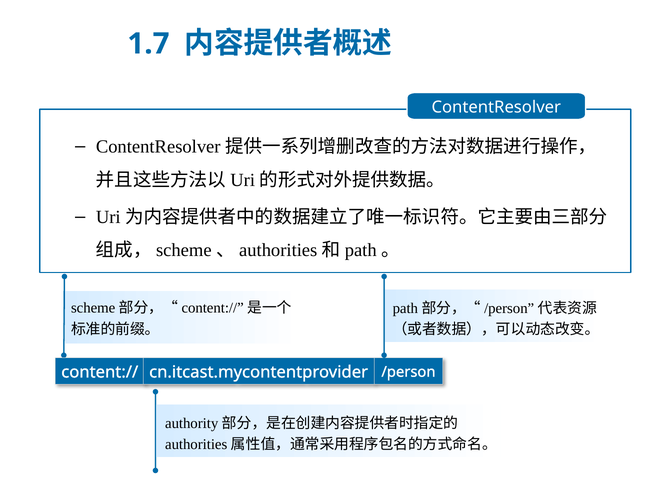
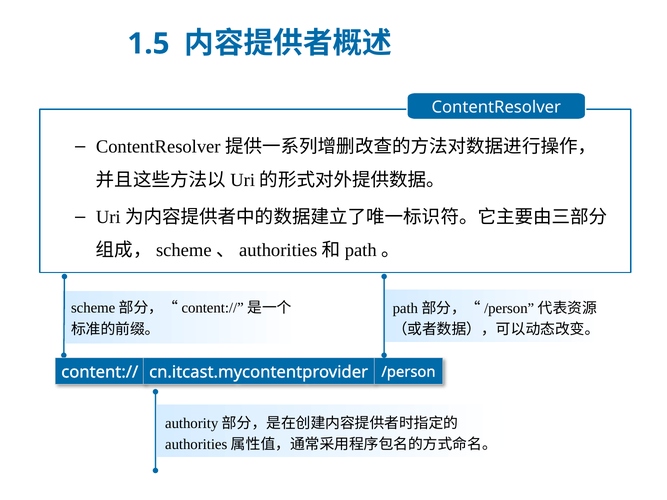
1.7: 1.7 -> 1.5
